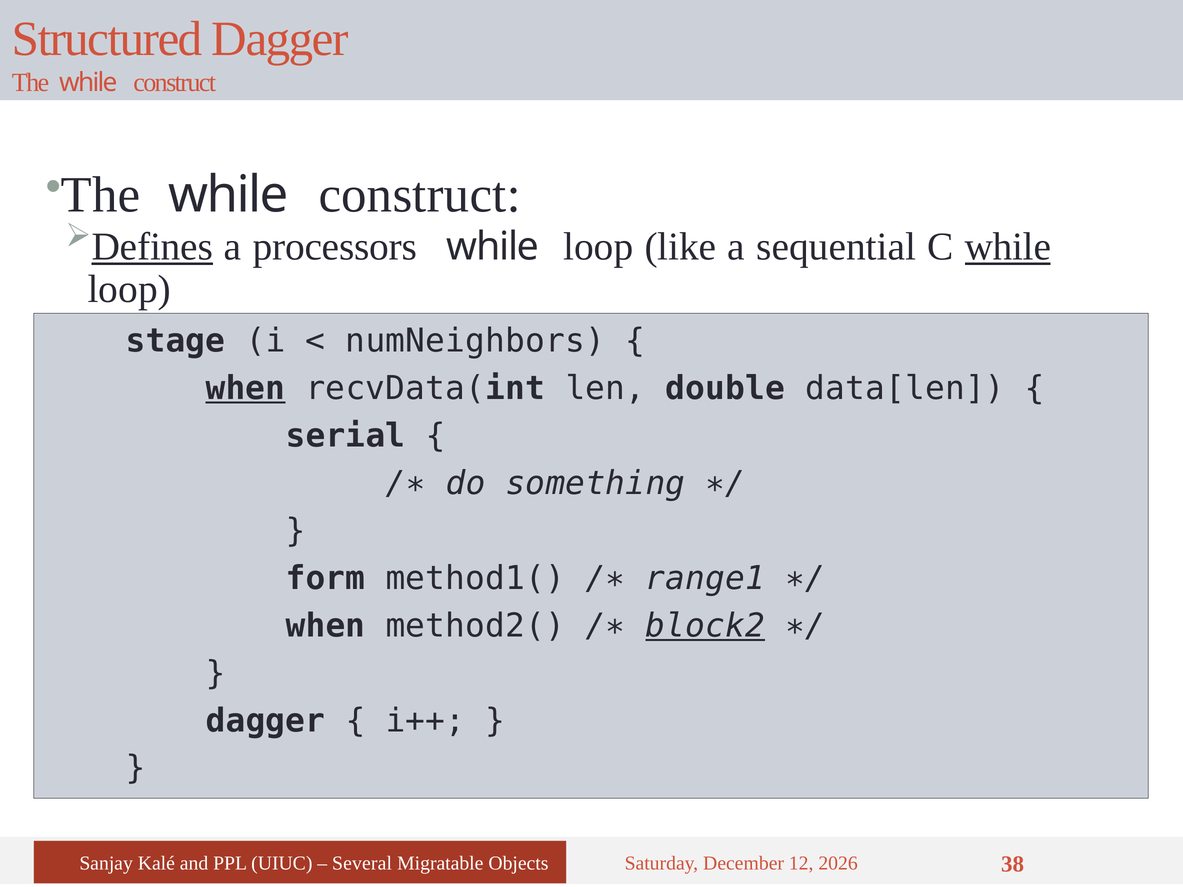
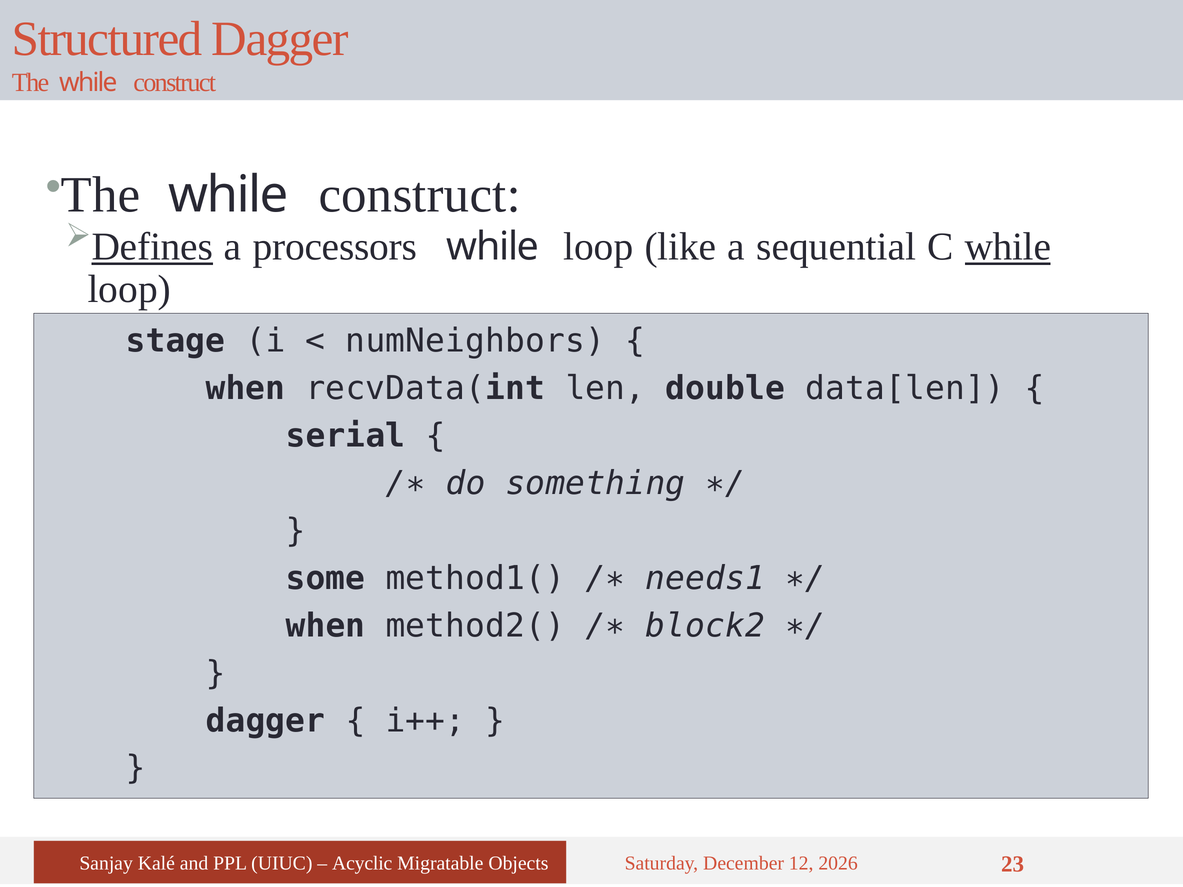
when at (245, 389) underline: present -> none
form: form -> some
range1: range1 -> needs1
block2 underline: present -> none
Several: Several -> Acyclic
38: 38 -> 23
